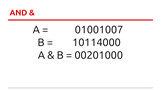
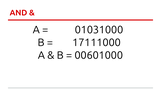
01001007: 01001007 -> 01031000
10114000: 10114000 -> 17111000
00201000: 00201000 -> 00601000
